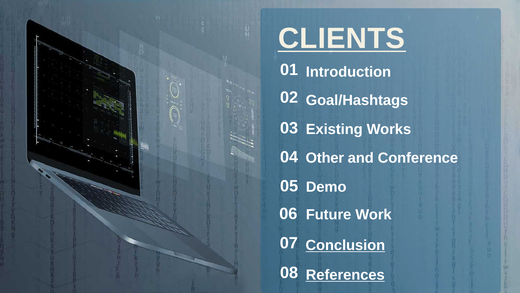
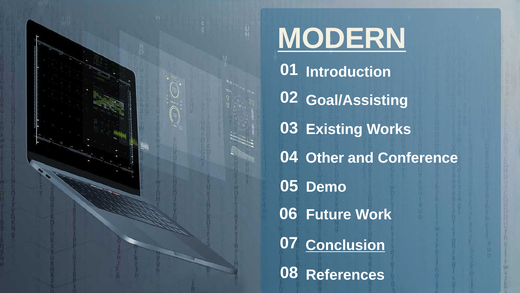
CLIENTS: CLIENTS -> MODERN
Goal/Hashtags: Goal/Hashtags -> Goal/Assisting
References underline: present -> none
